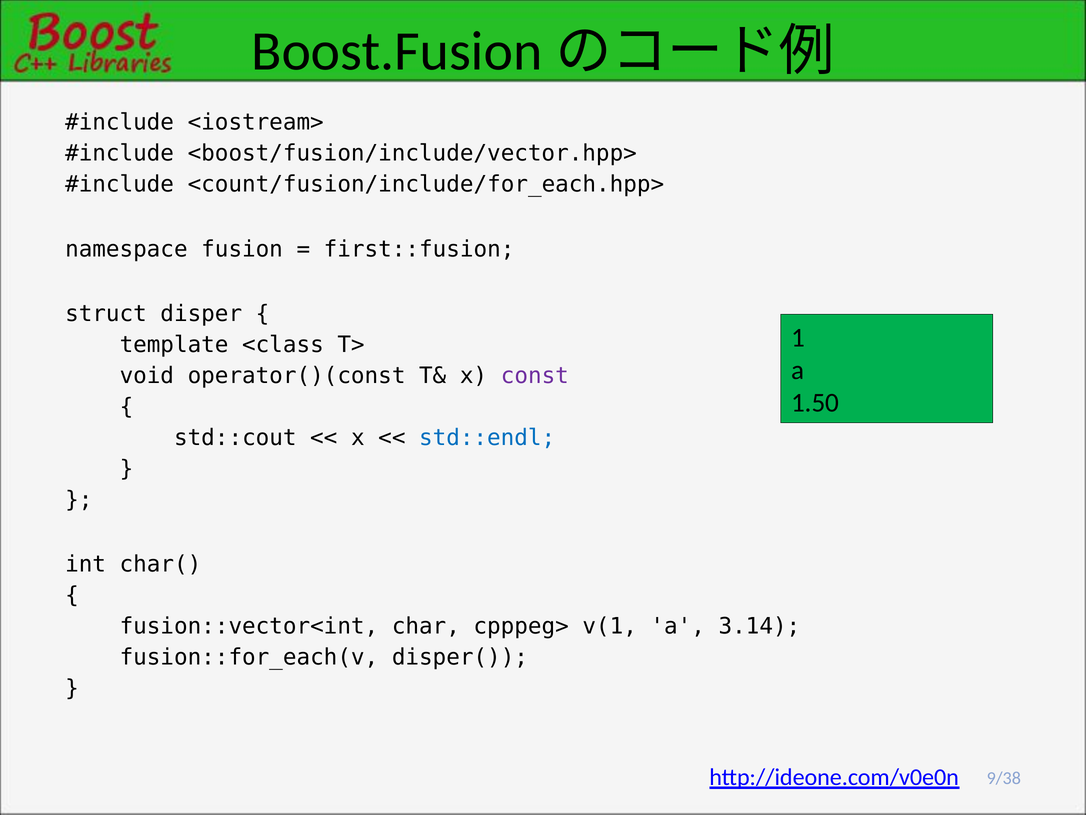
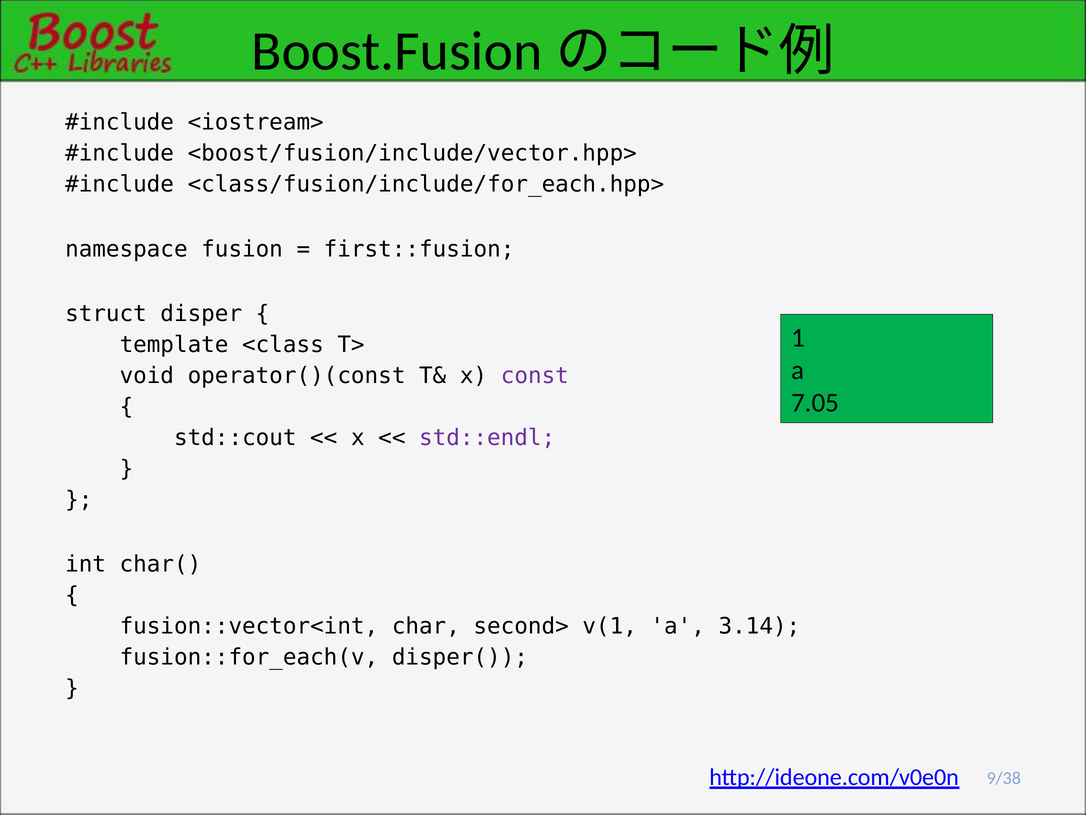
<count/fusion/include/for_each.hpp>: <count/fusion/include/for_each.hpp> -> <class/fusion/include/for_each.hpp>
1.50: 1.50 -> 7.05
std::endl colour: blue -> purple
cpppeg>: cpppeg> -> second>
